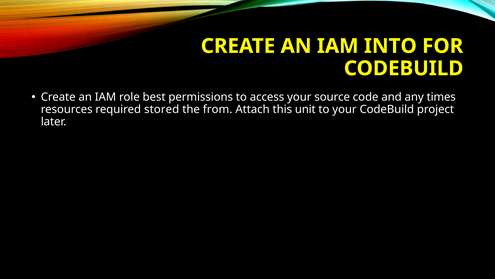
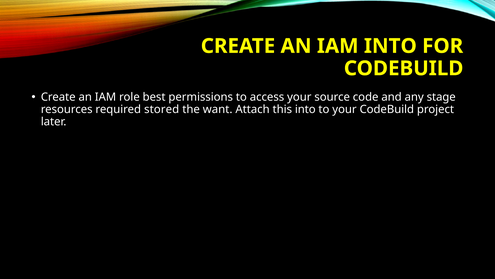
times: times -> stage
from: from -> want
this unit: unit -> into
